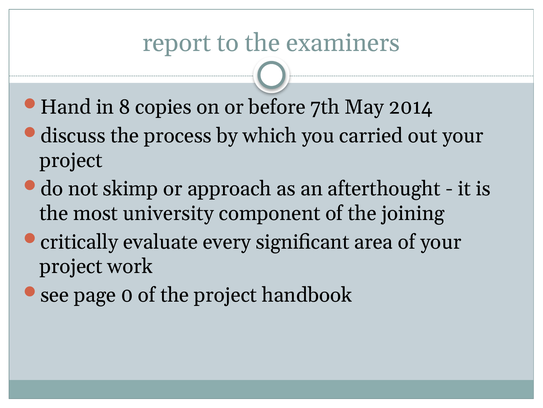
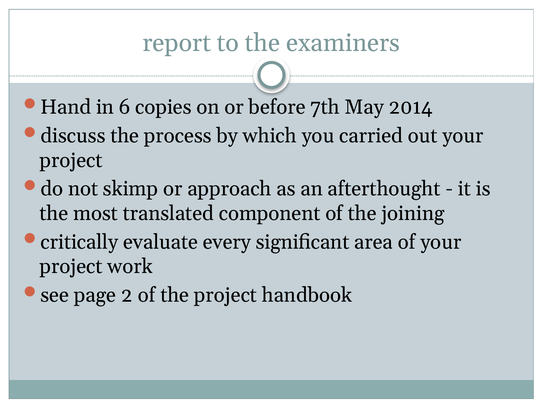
8: 8 -> 6
university: university -> translated
0: 0 -> 2
